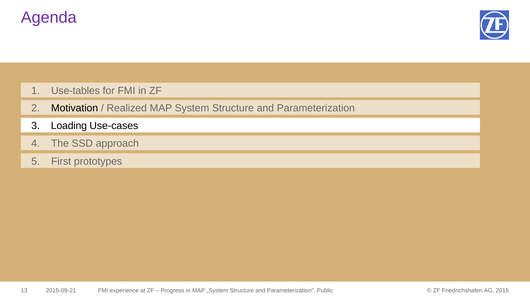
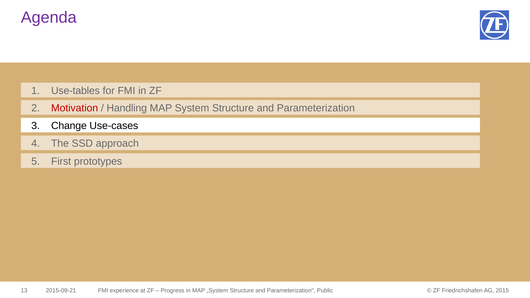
Motivation colour: black -> red
Realized: Realized -> Handling
Loading: Loading -> Change
